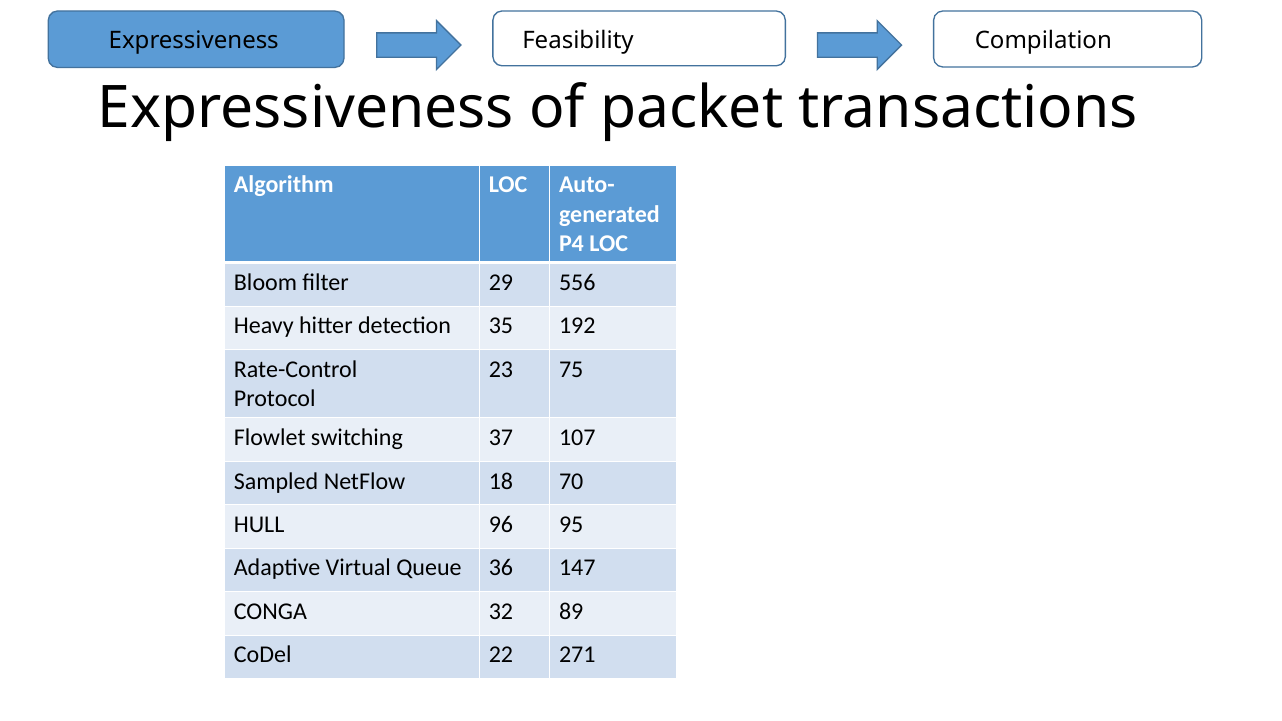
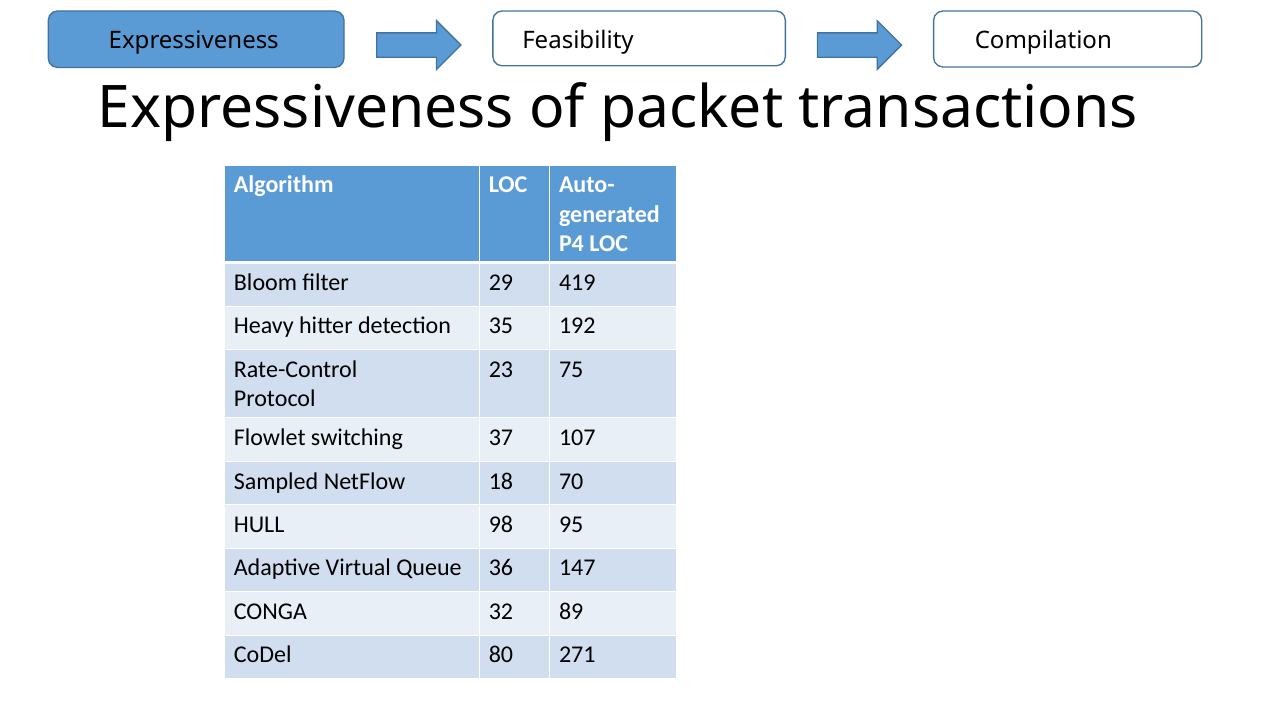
556: 556 -> 419
96: 96 -> 98
22: 22 -> 80
